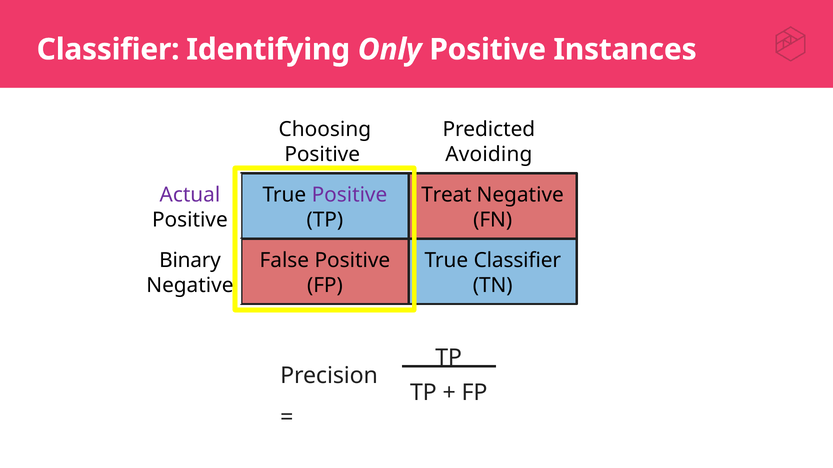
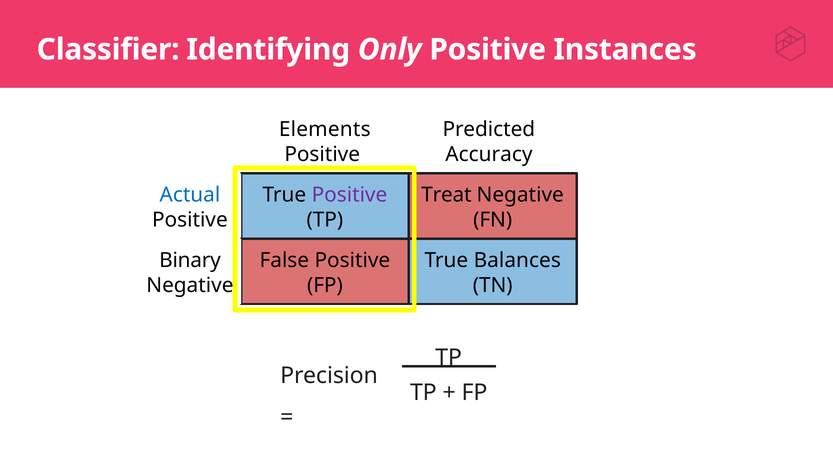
Choosing: Choosing -> Elements
Avoiding: Avoiding -> Accuracy
Actual colour: purple -> blue
True Classifier: Classifier -> Balances
